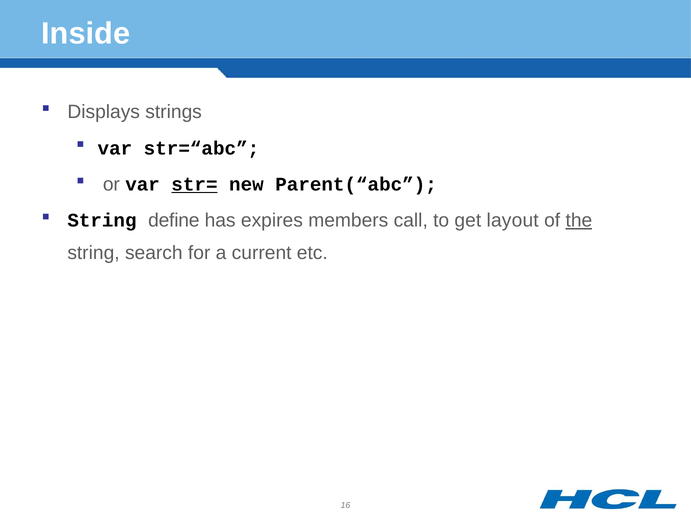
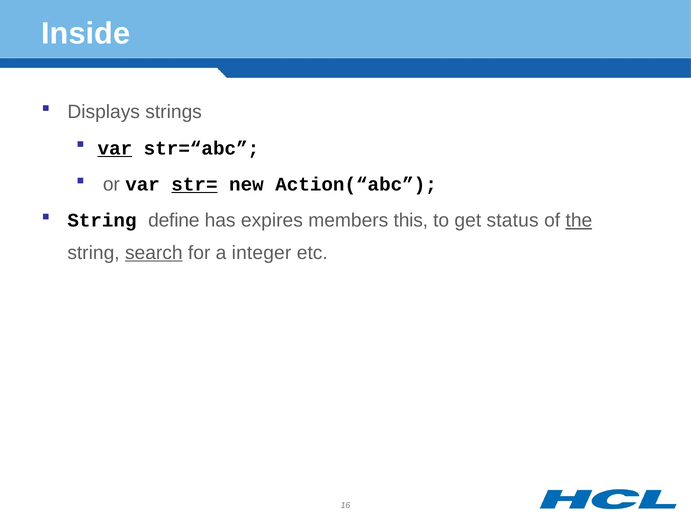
var at (115, 148) underline: none -> present
Parent(“abc: Parent(“abc -> Action(“abc
call: call -> this
layout: layout -> status
search underline: none -> present
current: current -> integer
